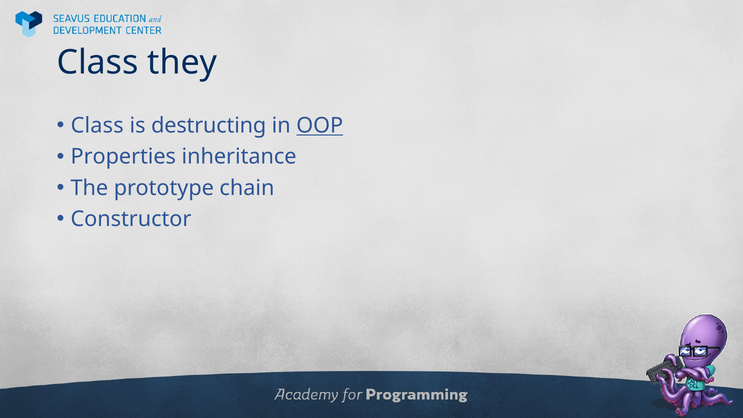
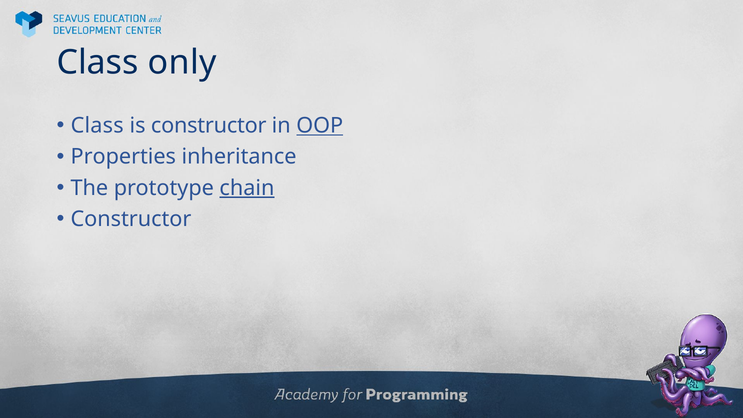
they: they -> only
is destructing: destructing -> constructor
chain underline: none -> present
